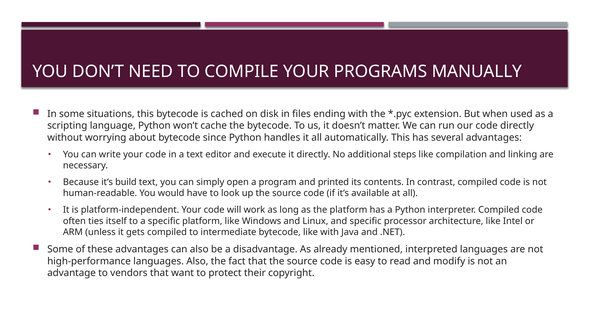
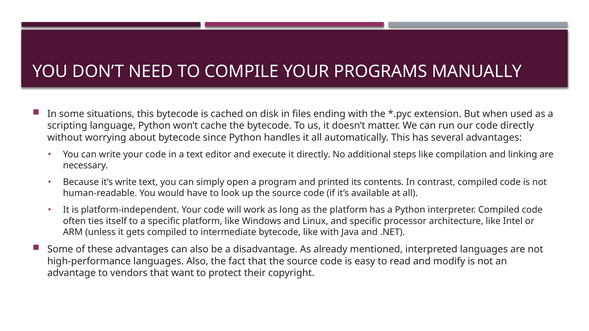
it’s build: build -> write
